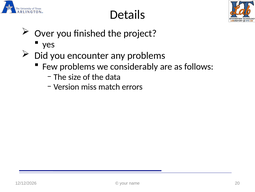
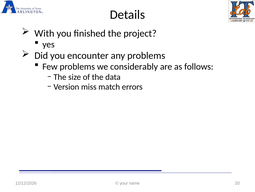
Over: Over -> With
